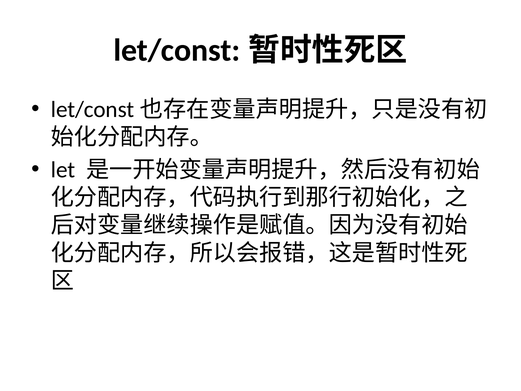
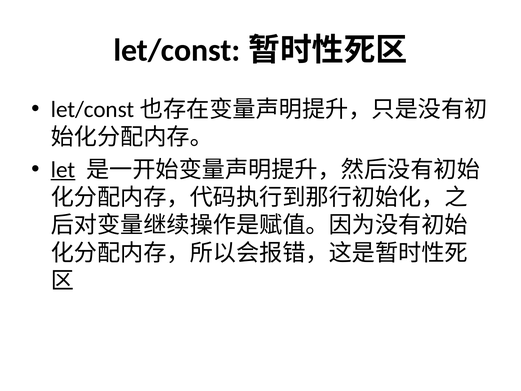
let underline: none -> present
